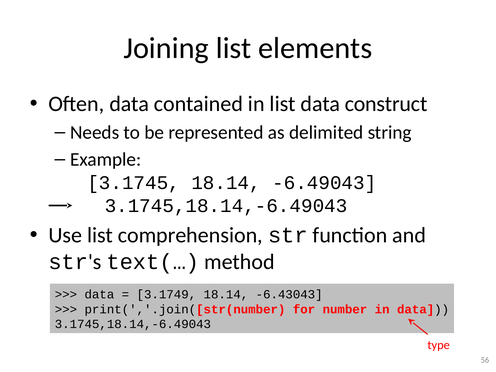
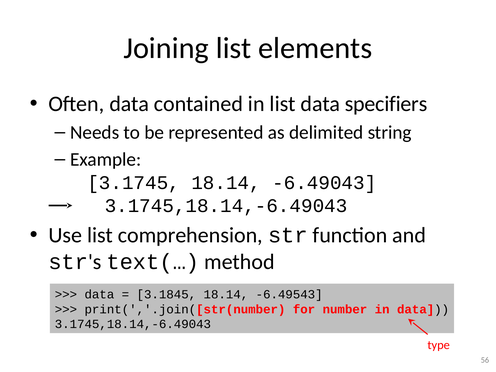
construct: construct -> specifiers
3.1749: 3.1749 -> 3.1845
-6.43043: -6.43043 -> -6.49543
